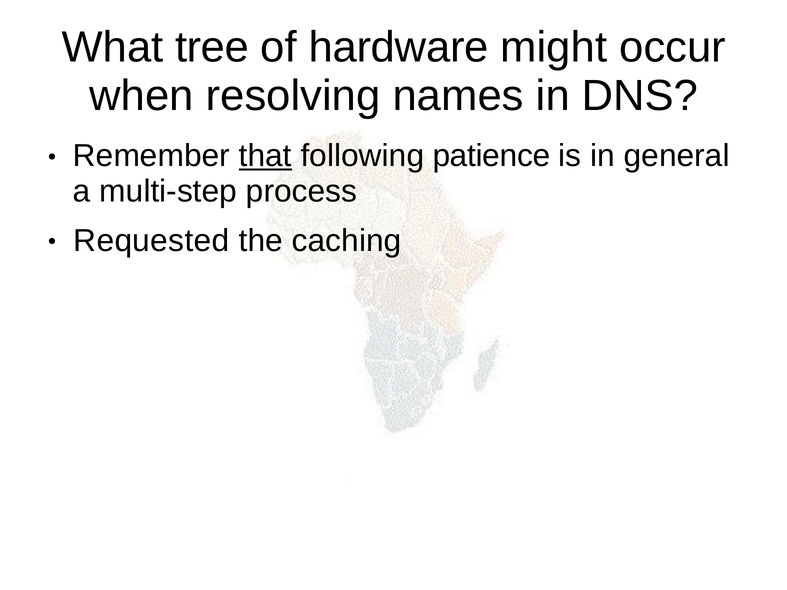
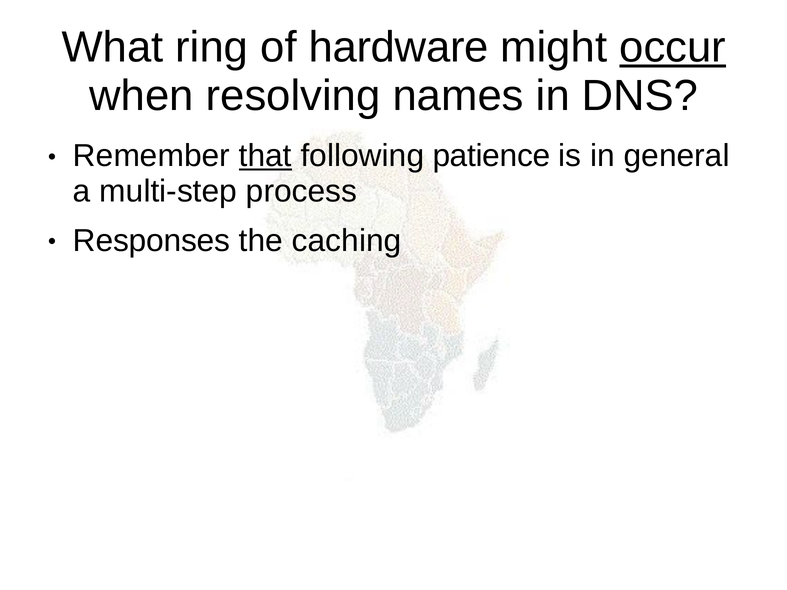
tree: tree -> ring
occur underline: none -> present
Requested: Requested -> Responses
